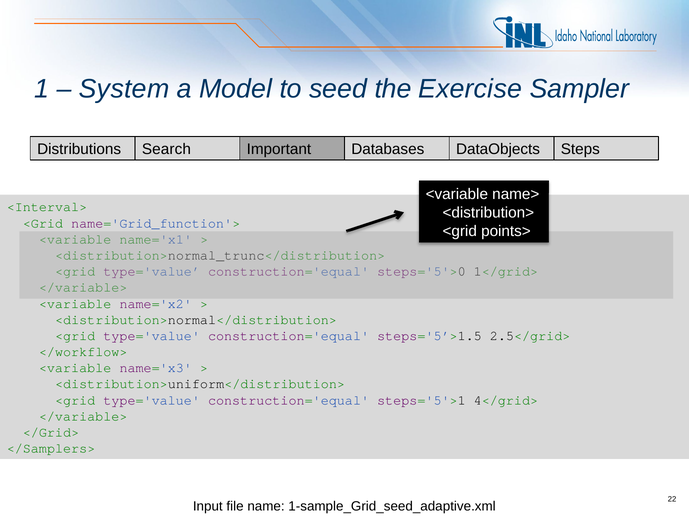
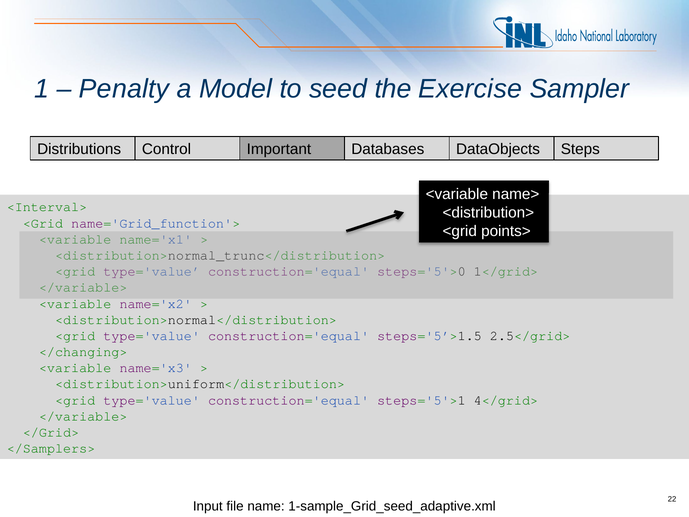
System: System -> Penalty
Search: Search -> Control
</workflow>: </workflow> -> </changing>
